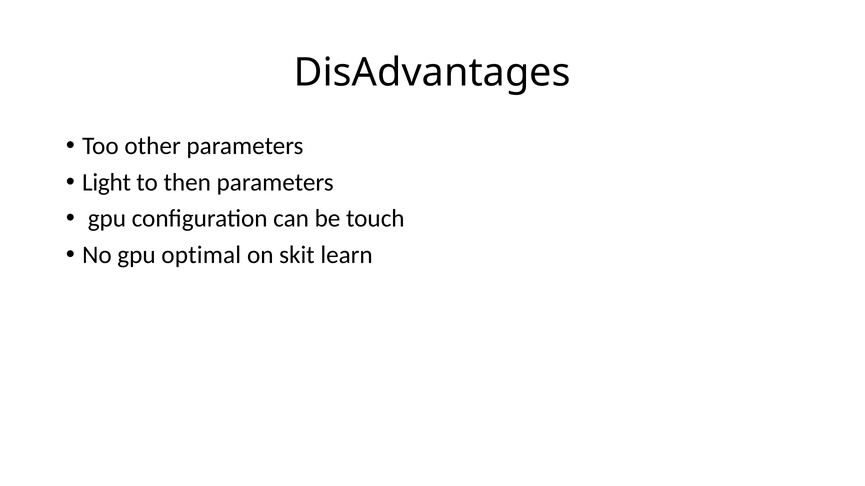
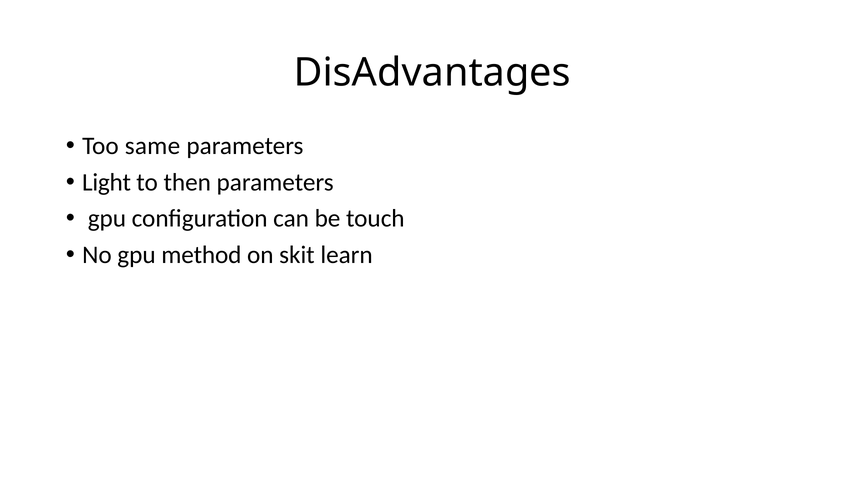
other: other -> same
optimal: optimal -> method
